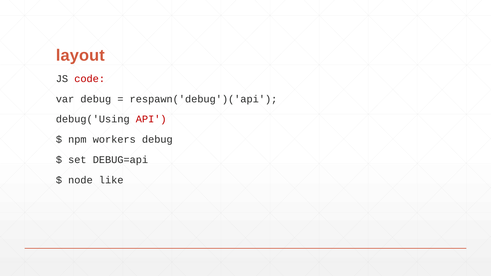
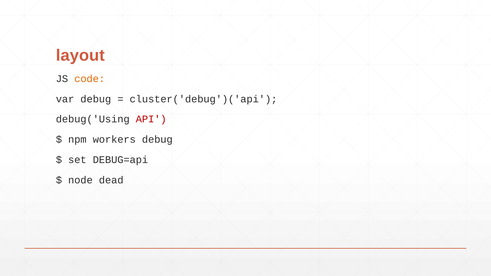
code colour: red -> orange
respawn('debug')('api: respawn('debug')('api -> cluster('debug')('api
like: like -> dead
